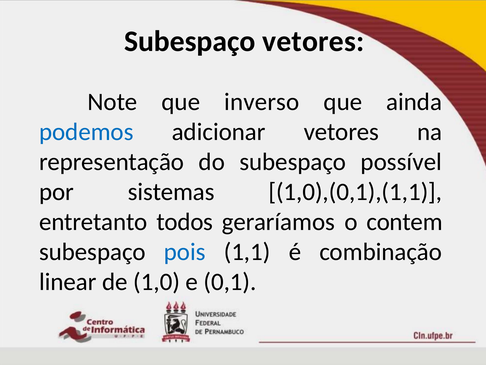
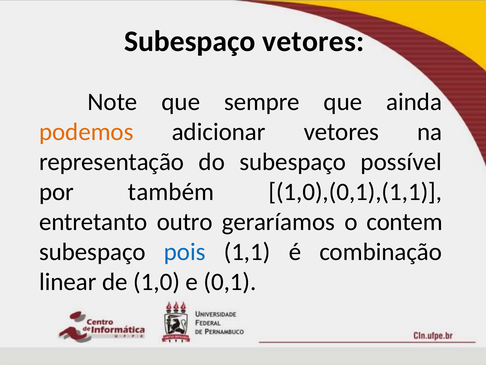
inverso: inverso -> sempre
podemos colour: blue -> orange
sistemas: sistemas -> também
todos: todos -> outro
